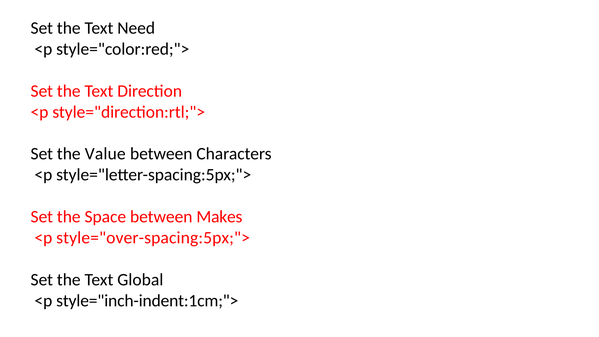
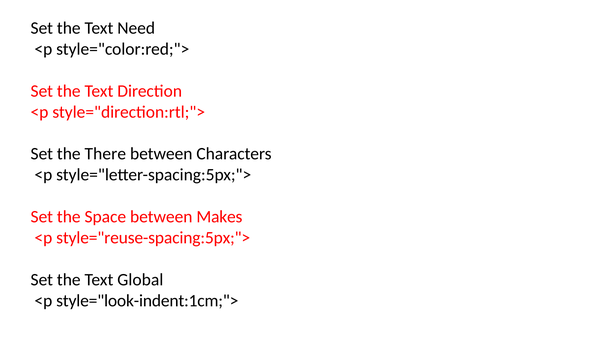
Value: Value -> There
style="over-spacing:5px;">: style="over-spacing:5px;"> -> style="reuse-spacing:5px;">
style="inch-indent:1cm;">: style="inch-indent:1cm;"> -> style="look-indent:1cm;">
